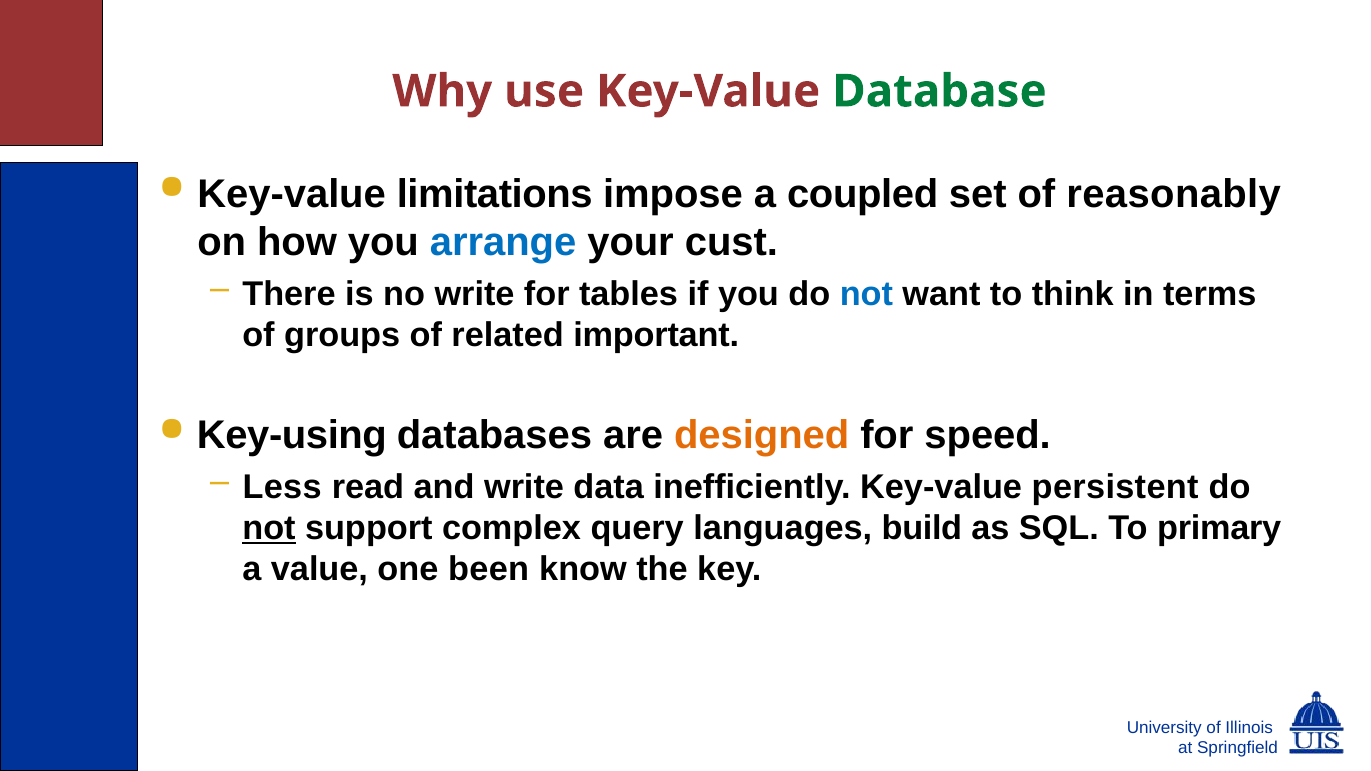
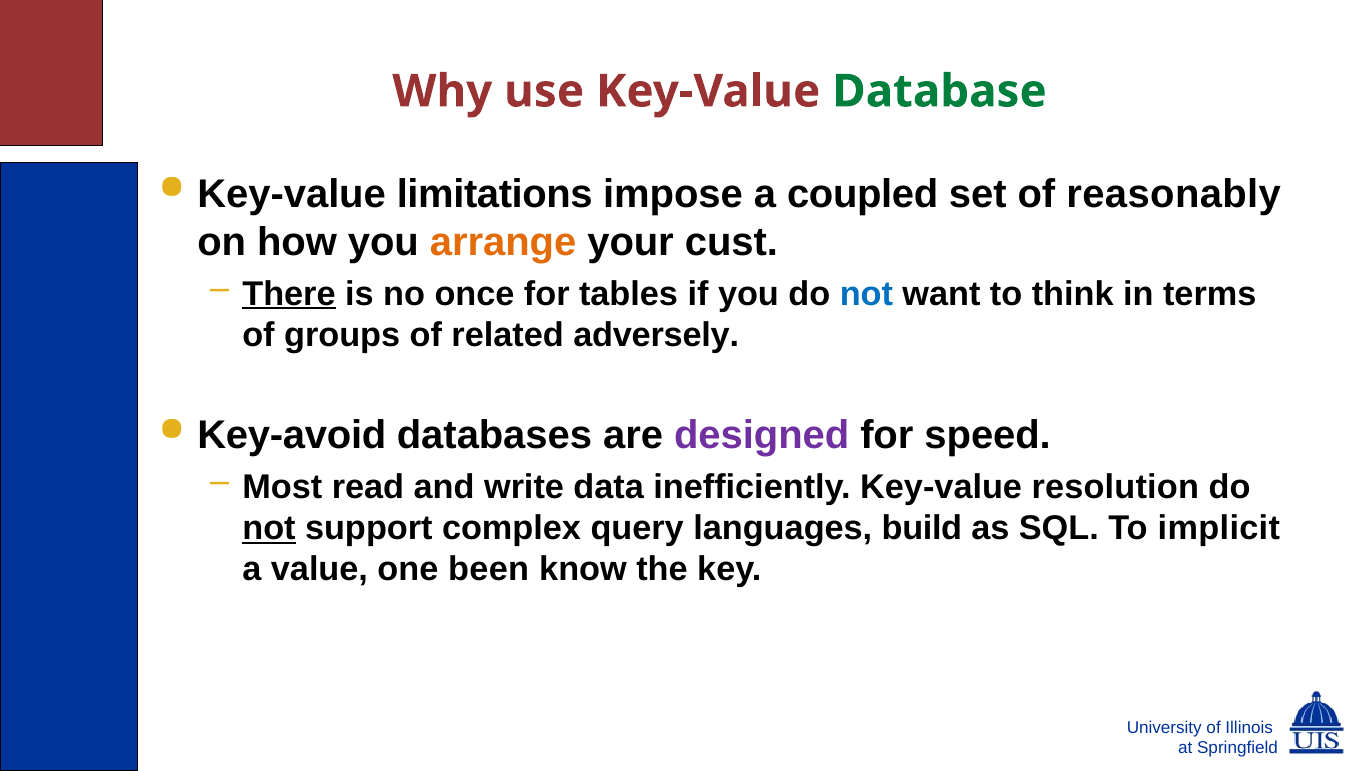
arrange colour: blue -> orange
There underline: none -> present
no write: write -> once
important: important -> adversely
Key-using: Key-using -> Key-avoid
designed colour: orange -> purple
Less: Less -> Most
persistent: persistent -> resolution
primary: primary -> implicit
